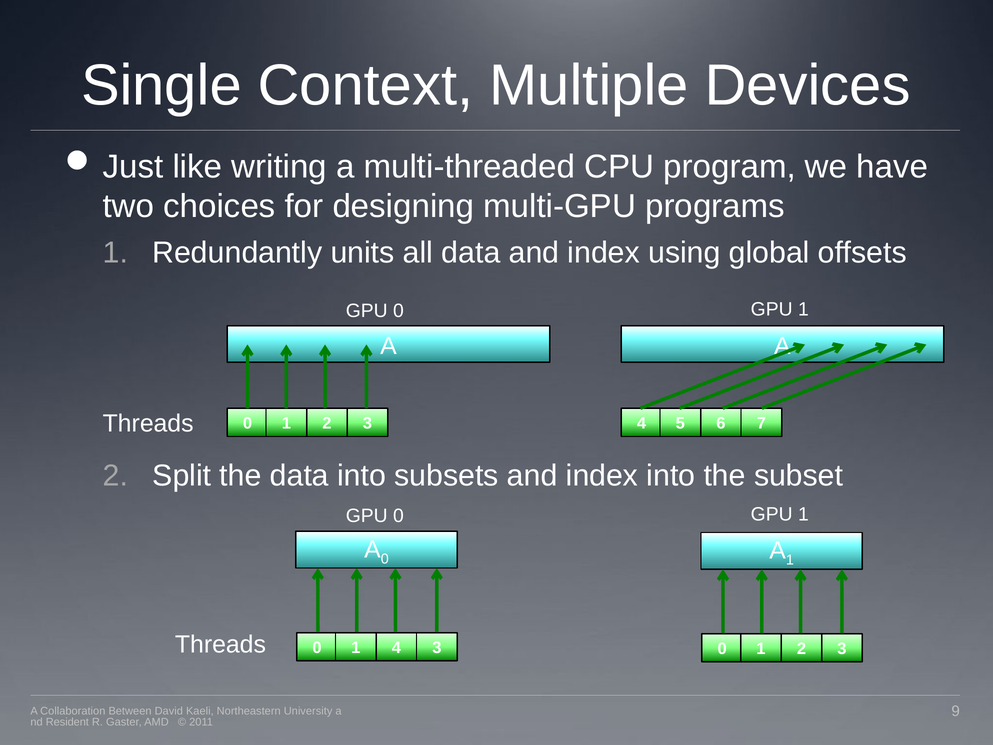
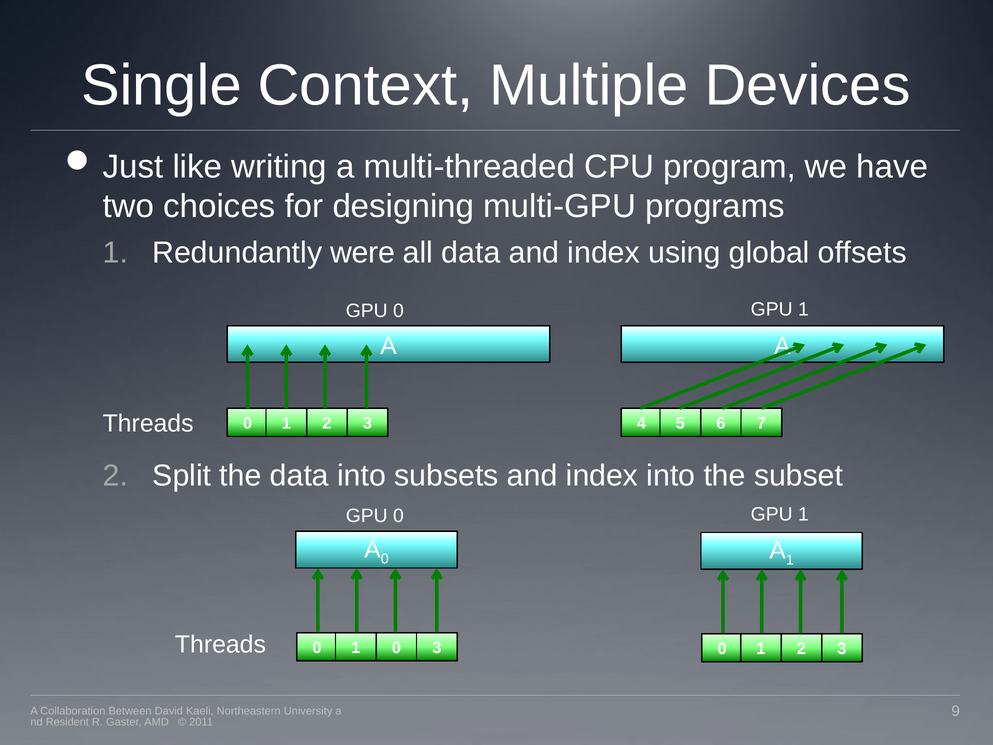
units: units -> were
0 1 4: 4 -> 0
